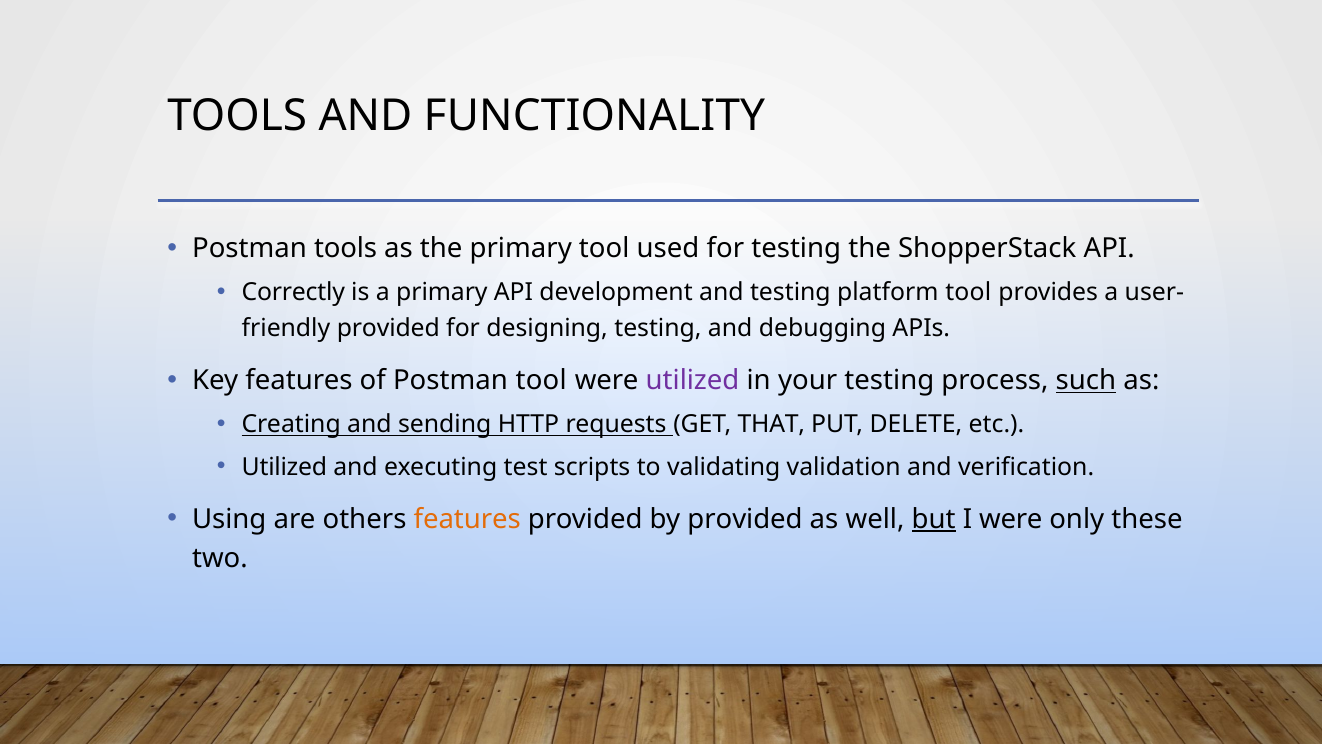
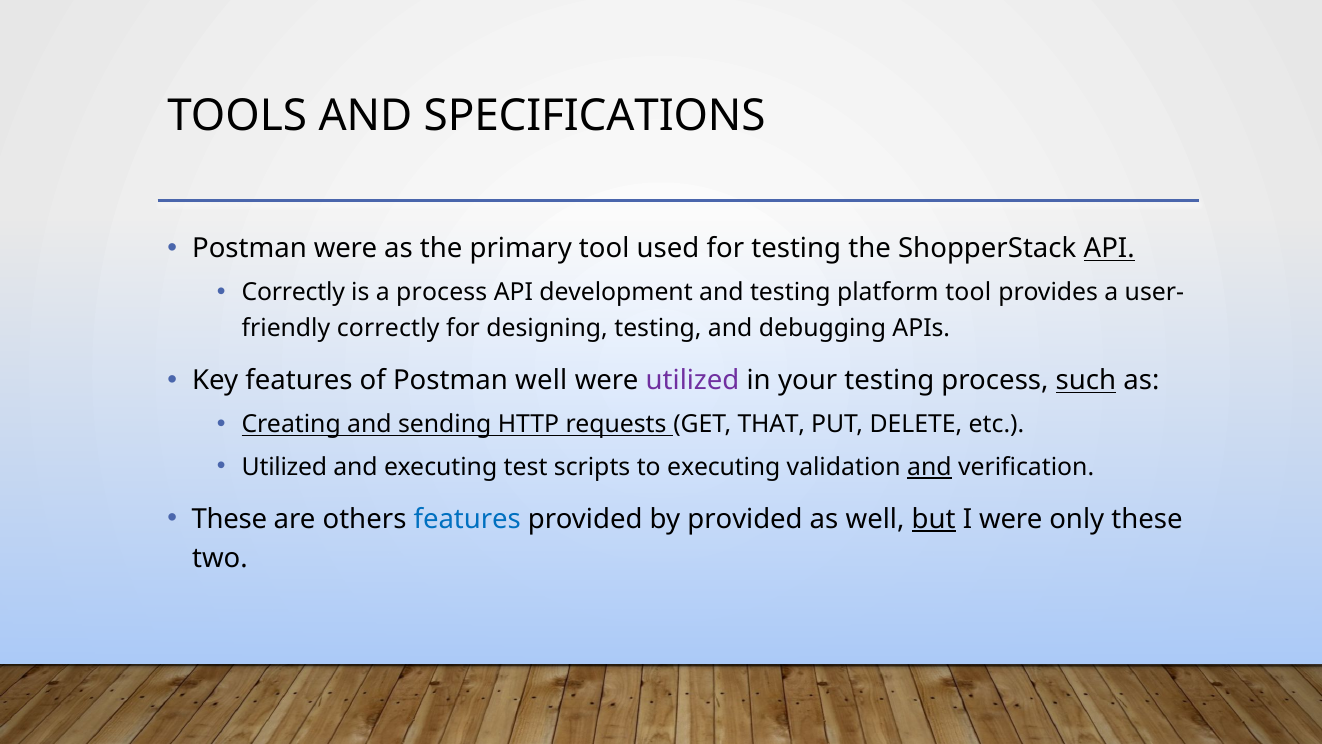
FUNCTIONALITY: FUNCTIONALITY -> SPECIFICATIONS
Postman tools: tools -> were
API at (1109, 249) underline: none -> present
a primary: primary -> process
provided at (388, 328): provided -> correctly
Postman tool: tool -> well
to validating: validating -> executing
and at (929, 467) underline: none -> present
Using at (229, 519): Using -> These
features at (467, 519) colour: orange -> blue
